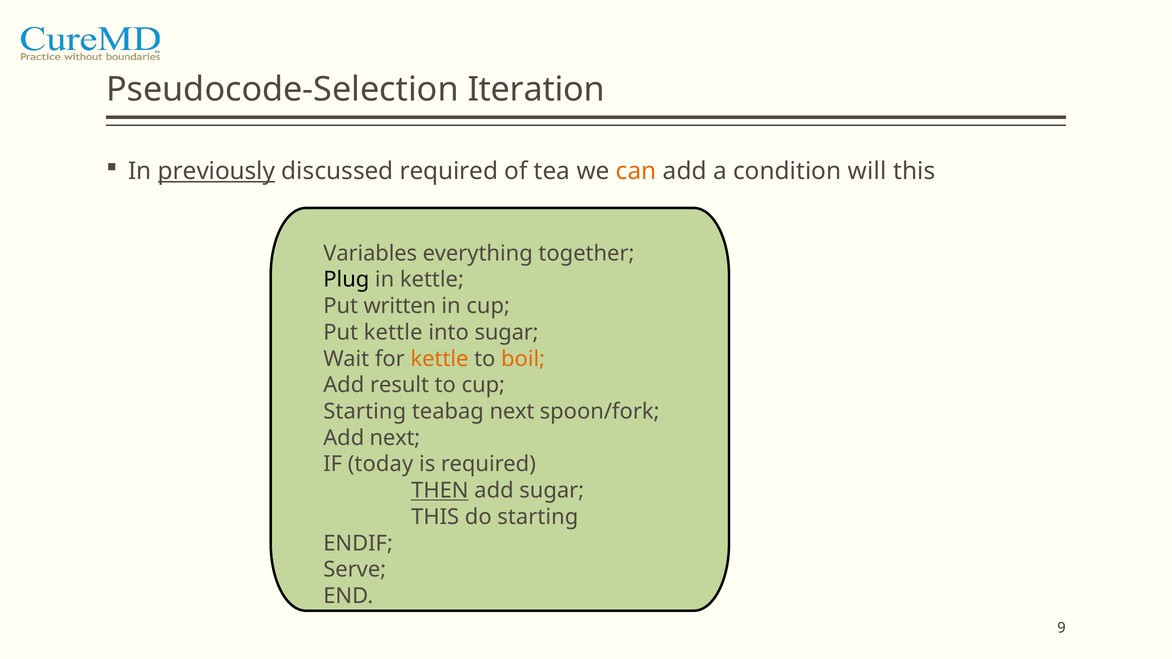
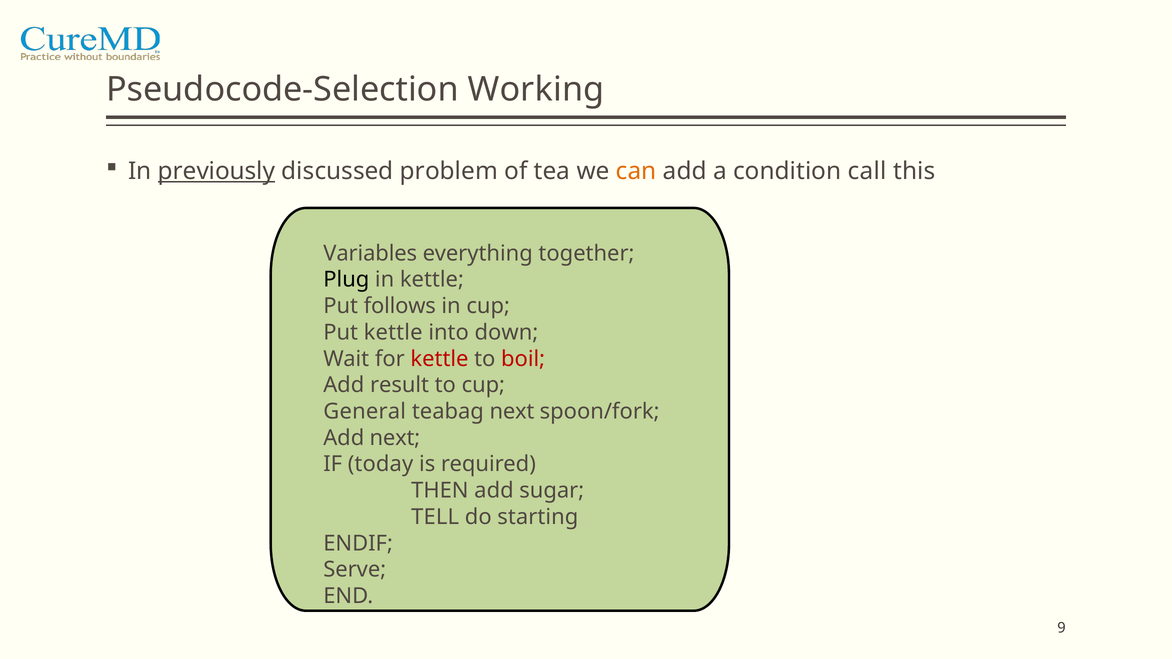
Iteration: Iteration -> Working
discussed required: required -> problem
will: will -> call
written: written -> follows
into sugar: sugar -> down
kettle at (439, 359) colour: orange -> red
boil colour: orange -> red
Starting at (365, 412): Starting -> General
THEN underline: present -> none
THIS at (435, 517): THIS -> TELL
